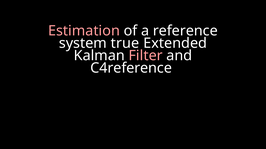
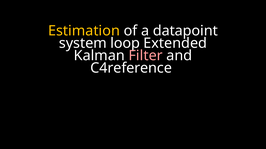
Estimation colour: pink -> yellow
reference: reference -> datapoint
true: true -> loop
